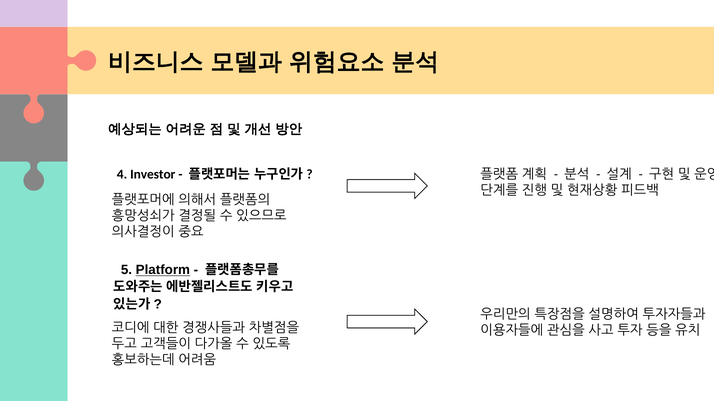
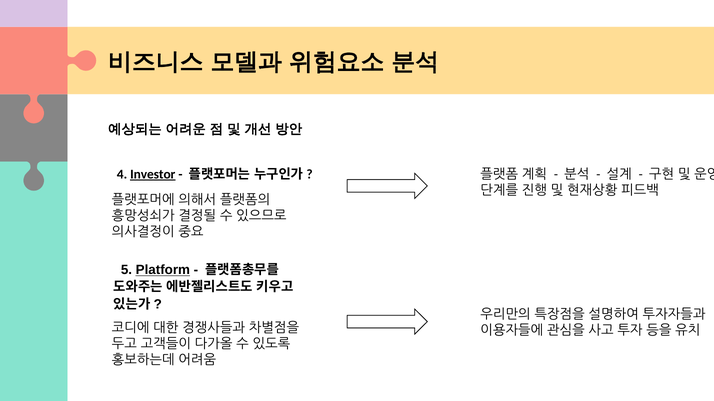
Investor underline: none -> present
